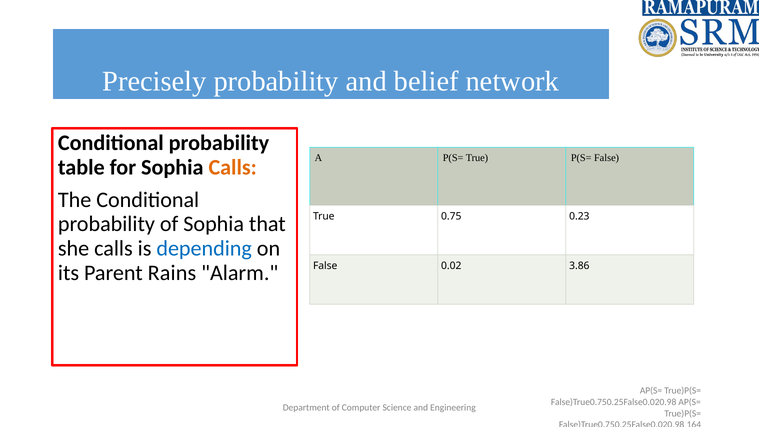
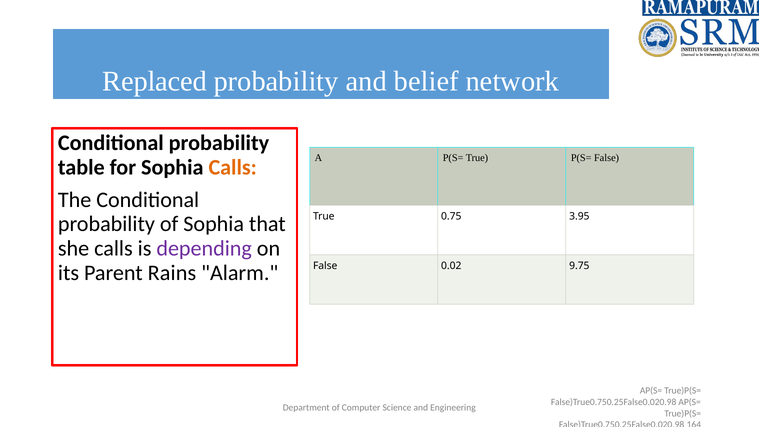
Precisely: Precisely -> Replaced
0.23: 0.23 -> 3.95
depending colour: blue -> purple
3.86: 3.86 -> 9.75
